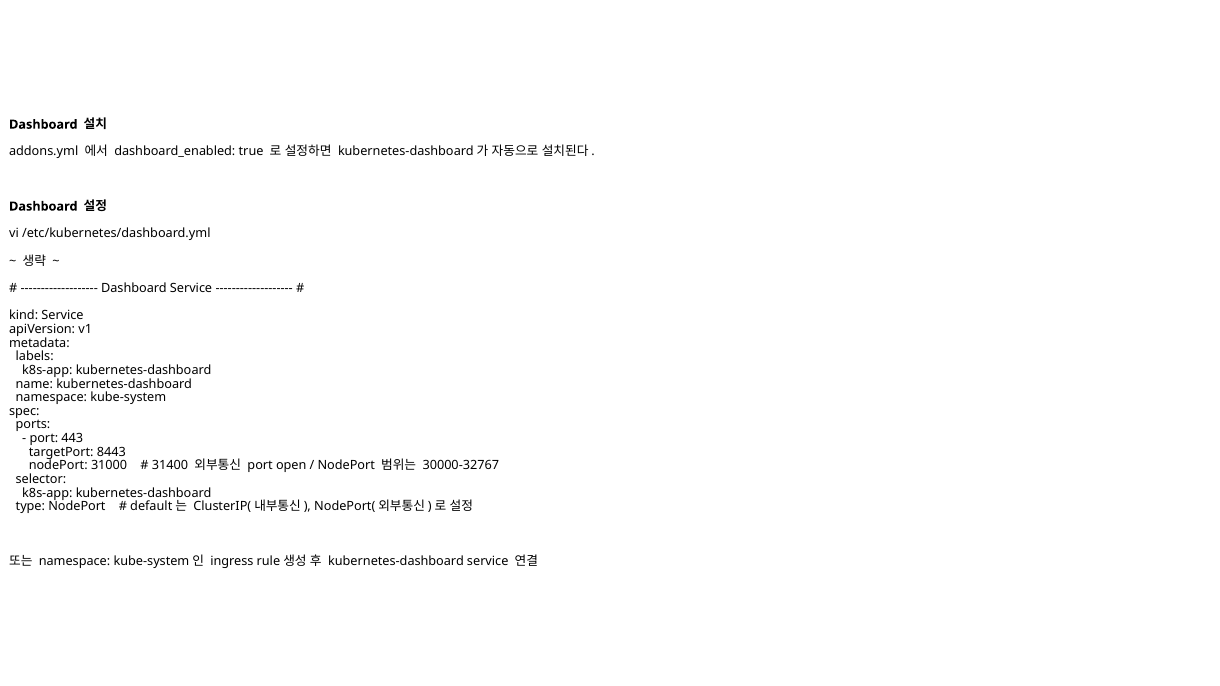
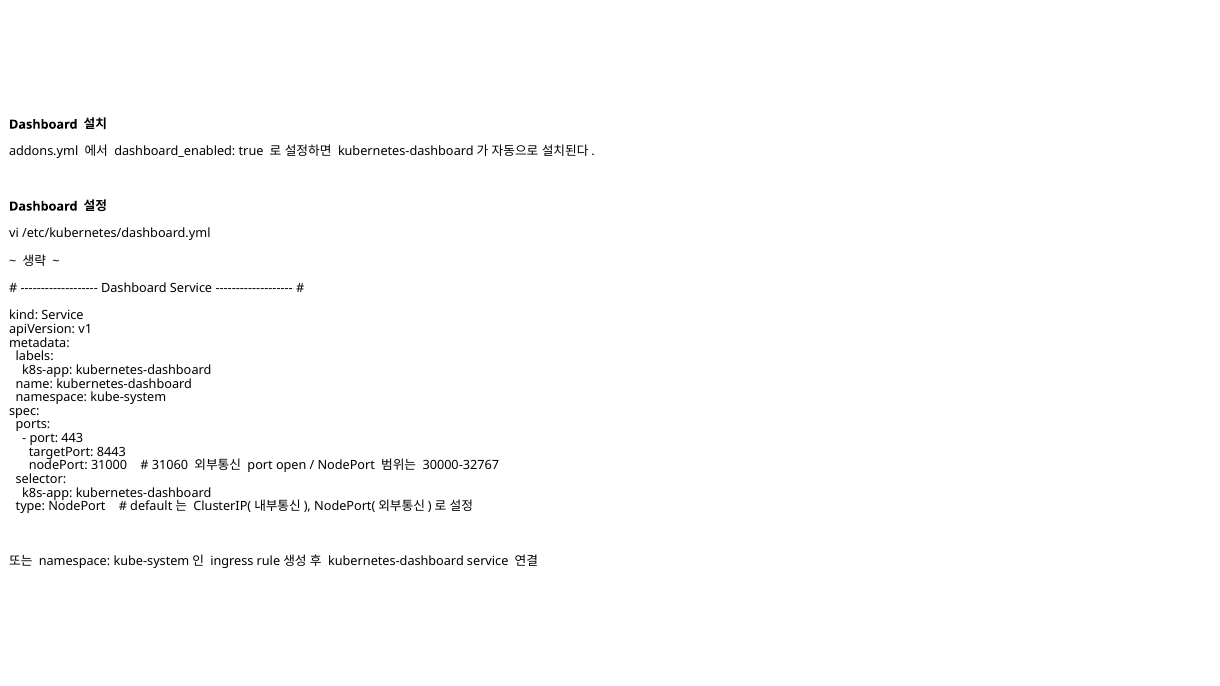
31400: 31400 -> 31060
